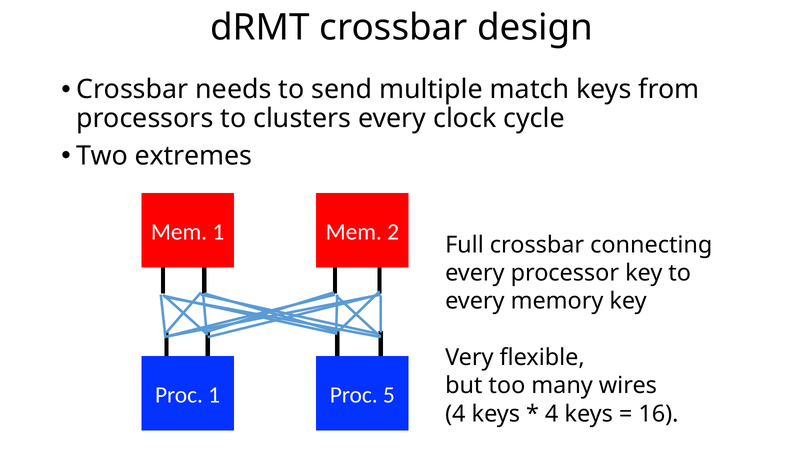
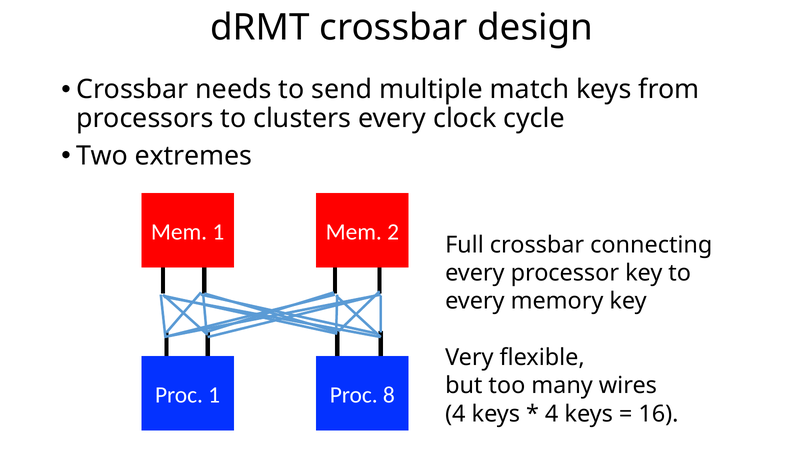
5: 5 -> 8
